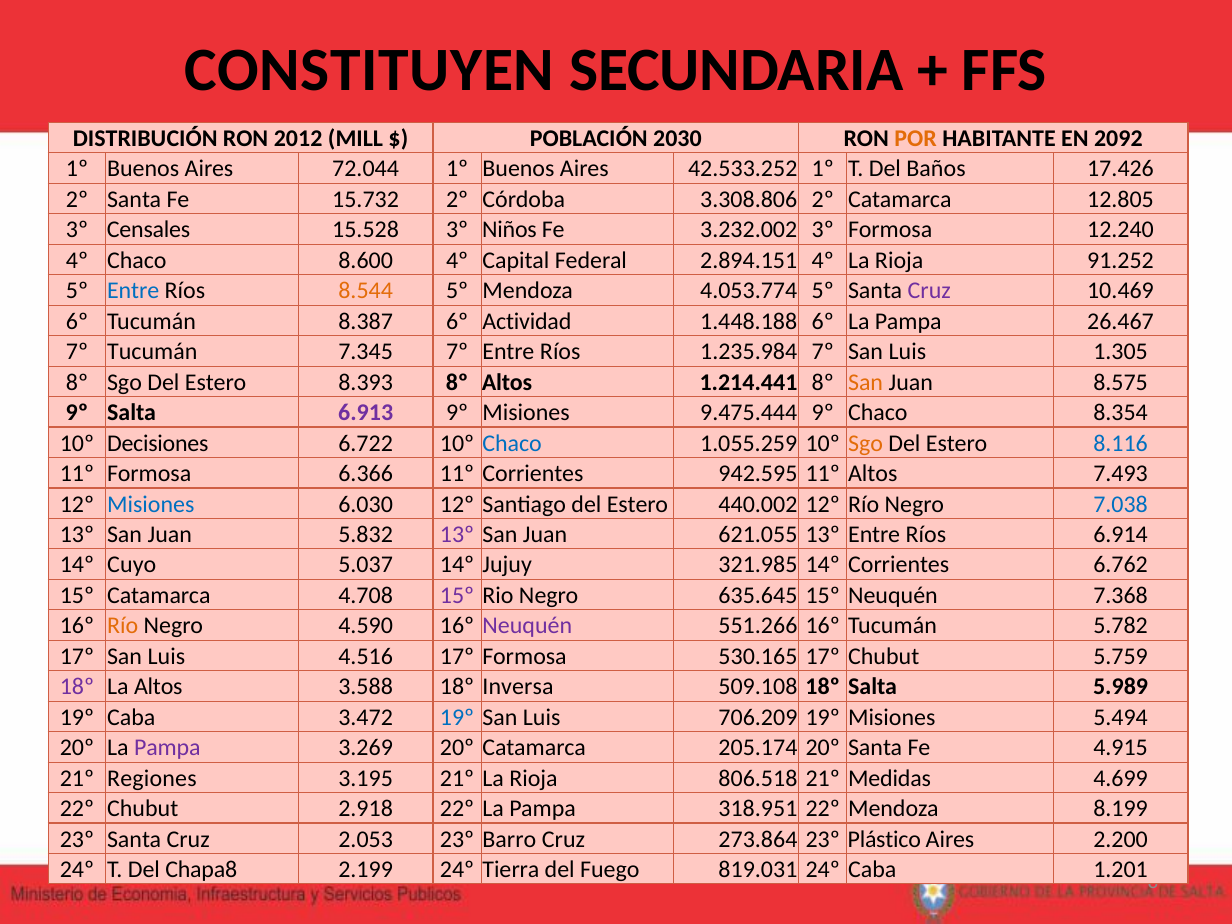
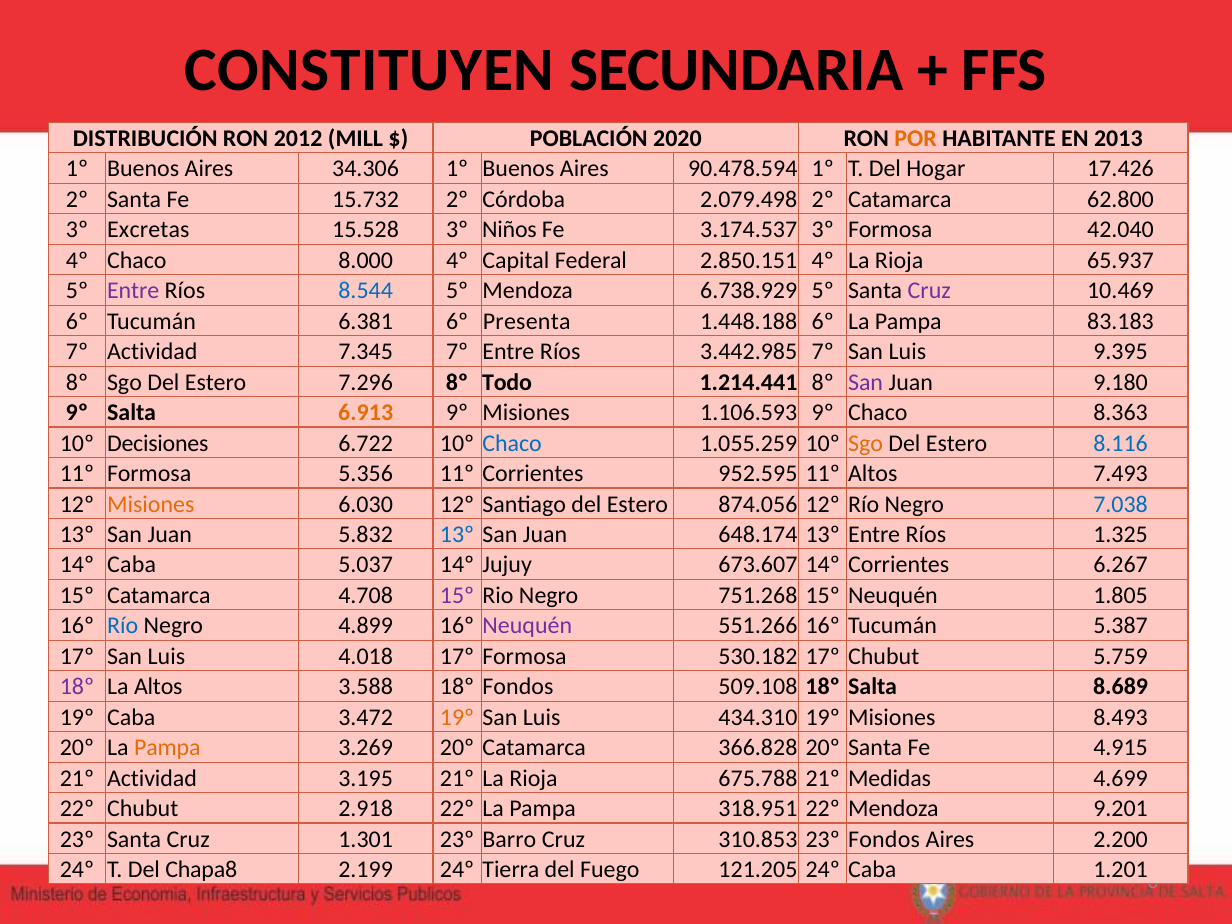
2030: 2030 -> 2020
2092: 2092 -> 2013
72.044: 72.044 -> 34.306
42.533.252: 42.533.252 -> 90.478.594
Baños: Baños -> Hogar
3.308.806: 3.308.806 -> 2.079.498
12.805: 12.805 -> 62.800
Censales: Censales -> Excretas
3.232.002: 3.232.002 -> 3.174.537
12.240: 12.240 -> 42.040
8.600: 8.600 -> 8.000
2.894.151: 2.894.151 -> 2.850.151
91.252: 91.252 -> 65.937
Entre at (133, 291) colour: blue -> purple
8.544 colour: orange -> blue
4.053.774: 4.053.774 -> 6.738.929
8.387: 8.387 -> 6.381
Actividad: Actividad -> Presenta
26.467: 26.467 -> 83.183
7º Tucumán: Tucumán -> Actividad
1.235.984: 1.235.984 -> 3.442.985
1.305: 1.305 -> 9.395
8.393: 8.393 -> 7.296
8º Altos: Altos -> Todo
San at (866, 382) colour: orange -> purple
8.575: 8.575 -> 9.180
6.913 colour: purple -> orange
9.475.444: 9.475.444 -> 1.106.593
8.354: 8.354 -> 8.363
6.366: 6.366 -> 5.356
942.595: 942.595 -> 952.595
Misiones at (151, 504) colour: blue -> orange
440.002: 440.002 -> 874.056
13º at (457, 535) colour: purple -> blue
621.055: 621.055 -> 648.174
6.914: 6.914 -> 1.325
14º Cuyo: Cuyo -> Caba
321.985: 321.985 -> 673.607
6.762: 6.762 -> 6.267
635.645: 635.645 -> 751.268
7.368: 7.368 -> 1.805
Río at (123, 626) colour: orange -> blue
4.590: 4.590 -> 4.899
5.782: 5.782 -> 5.387
4.516: 4.516 -> 4.018
530.165: 530.165 -> 530.182
18º Inversa: Inversa -> Fondos
5.989: 5.989 -> 8.689
19º at (457, 717) colour: blue -> orange
706.209: 706.209 -> 434.310
5.494: 5.494 -> 8.493
Pampa at (167, 748) colour: purple -> orange
205.174: 205.174 -> 366.828
21º Regiones: Regiones -> Actividad
806.518: 806.518 -> 675.788
8.199: 8.199 -> 9.201
2.053: 2.053 -> 1.301
273.864: 273.864 -> 310.853
23º Plástico: Plástico -> Fondos
819.031: 819.031 -> 121.205
